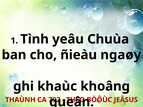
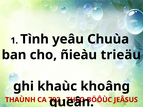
ngaøy: ngaøy -> trieäu
